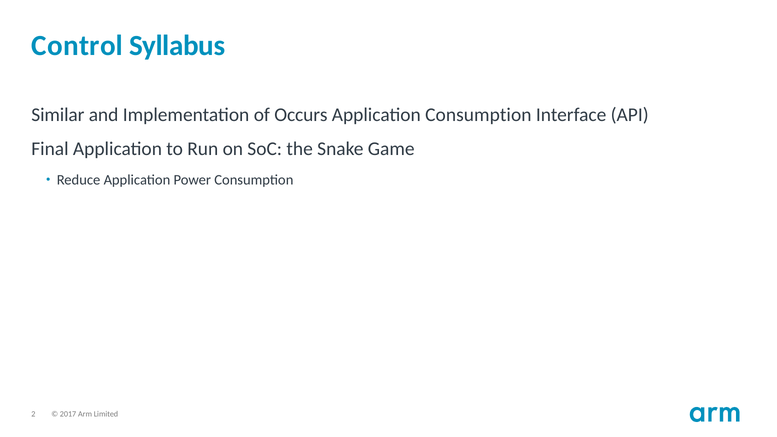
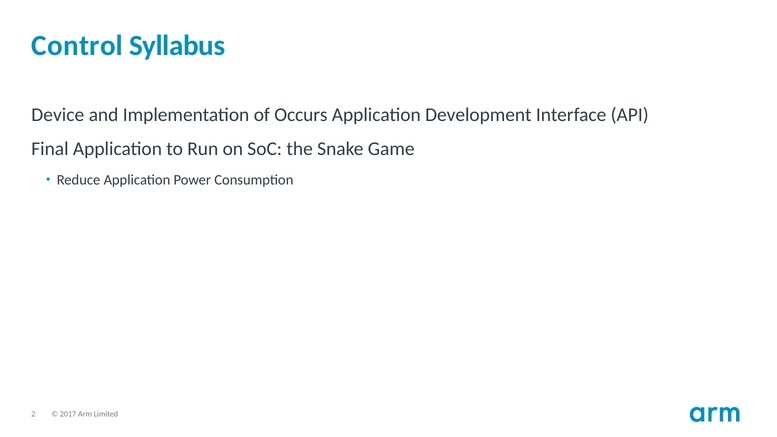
Similar: Similar -> Device
Application Consumption: Consumption -> Development
